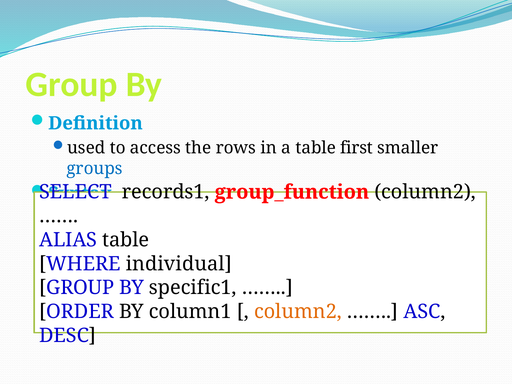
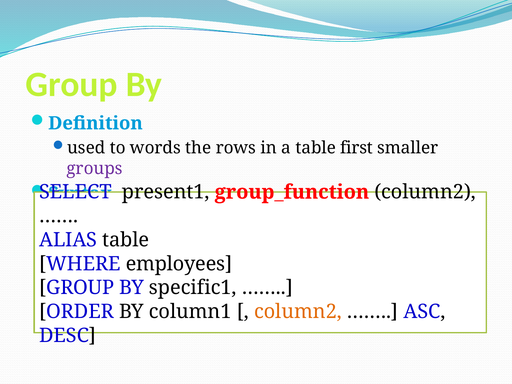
access: access -> words
groups colour: blue -> purple
records1: records1 -> present1
individual: individual -> employees
